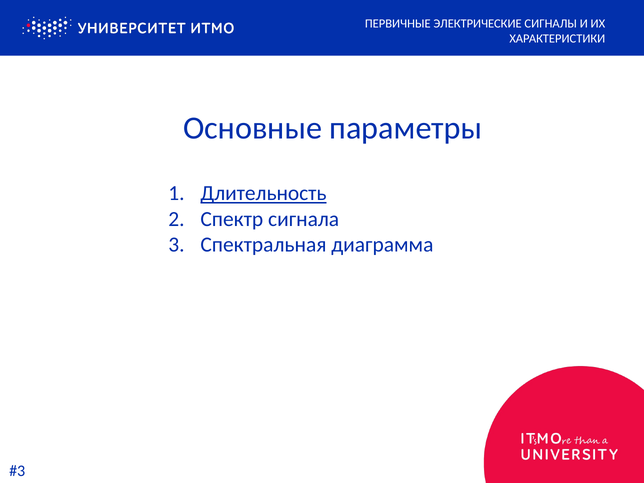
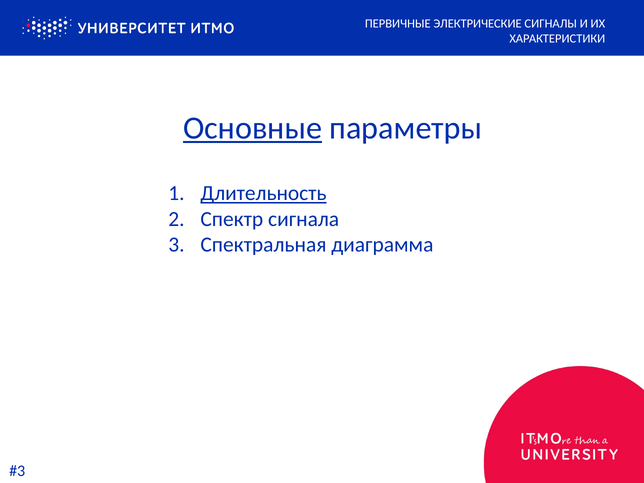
Основные underline: none -> present
